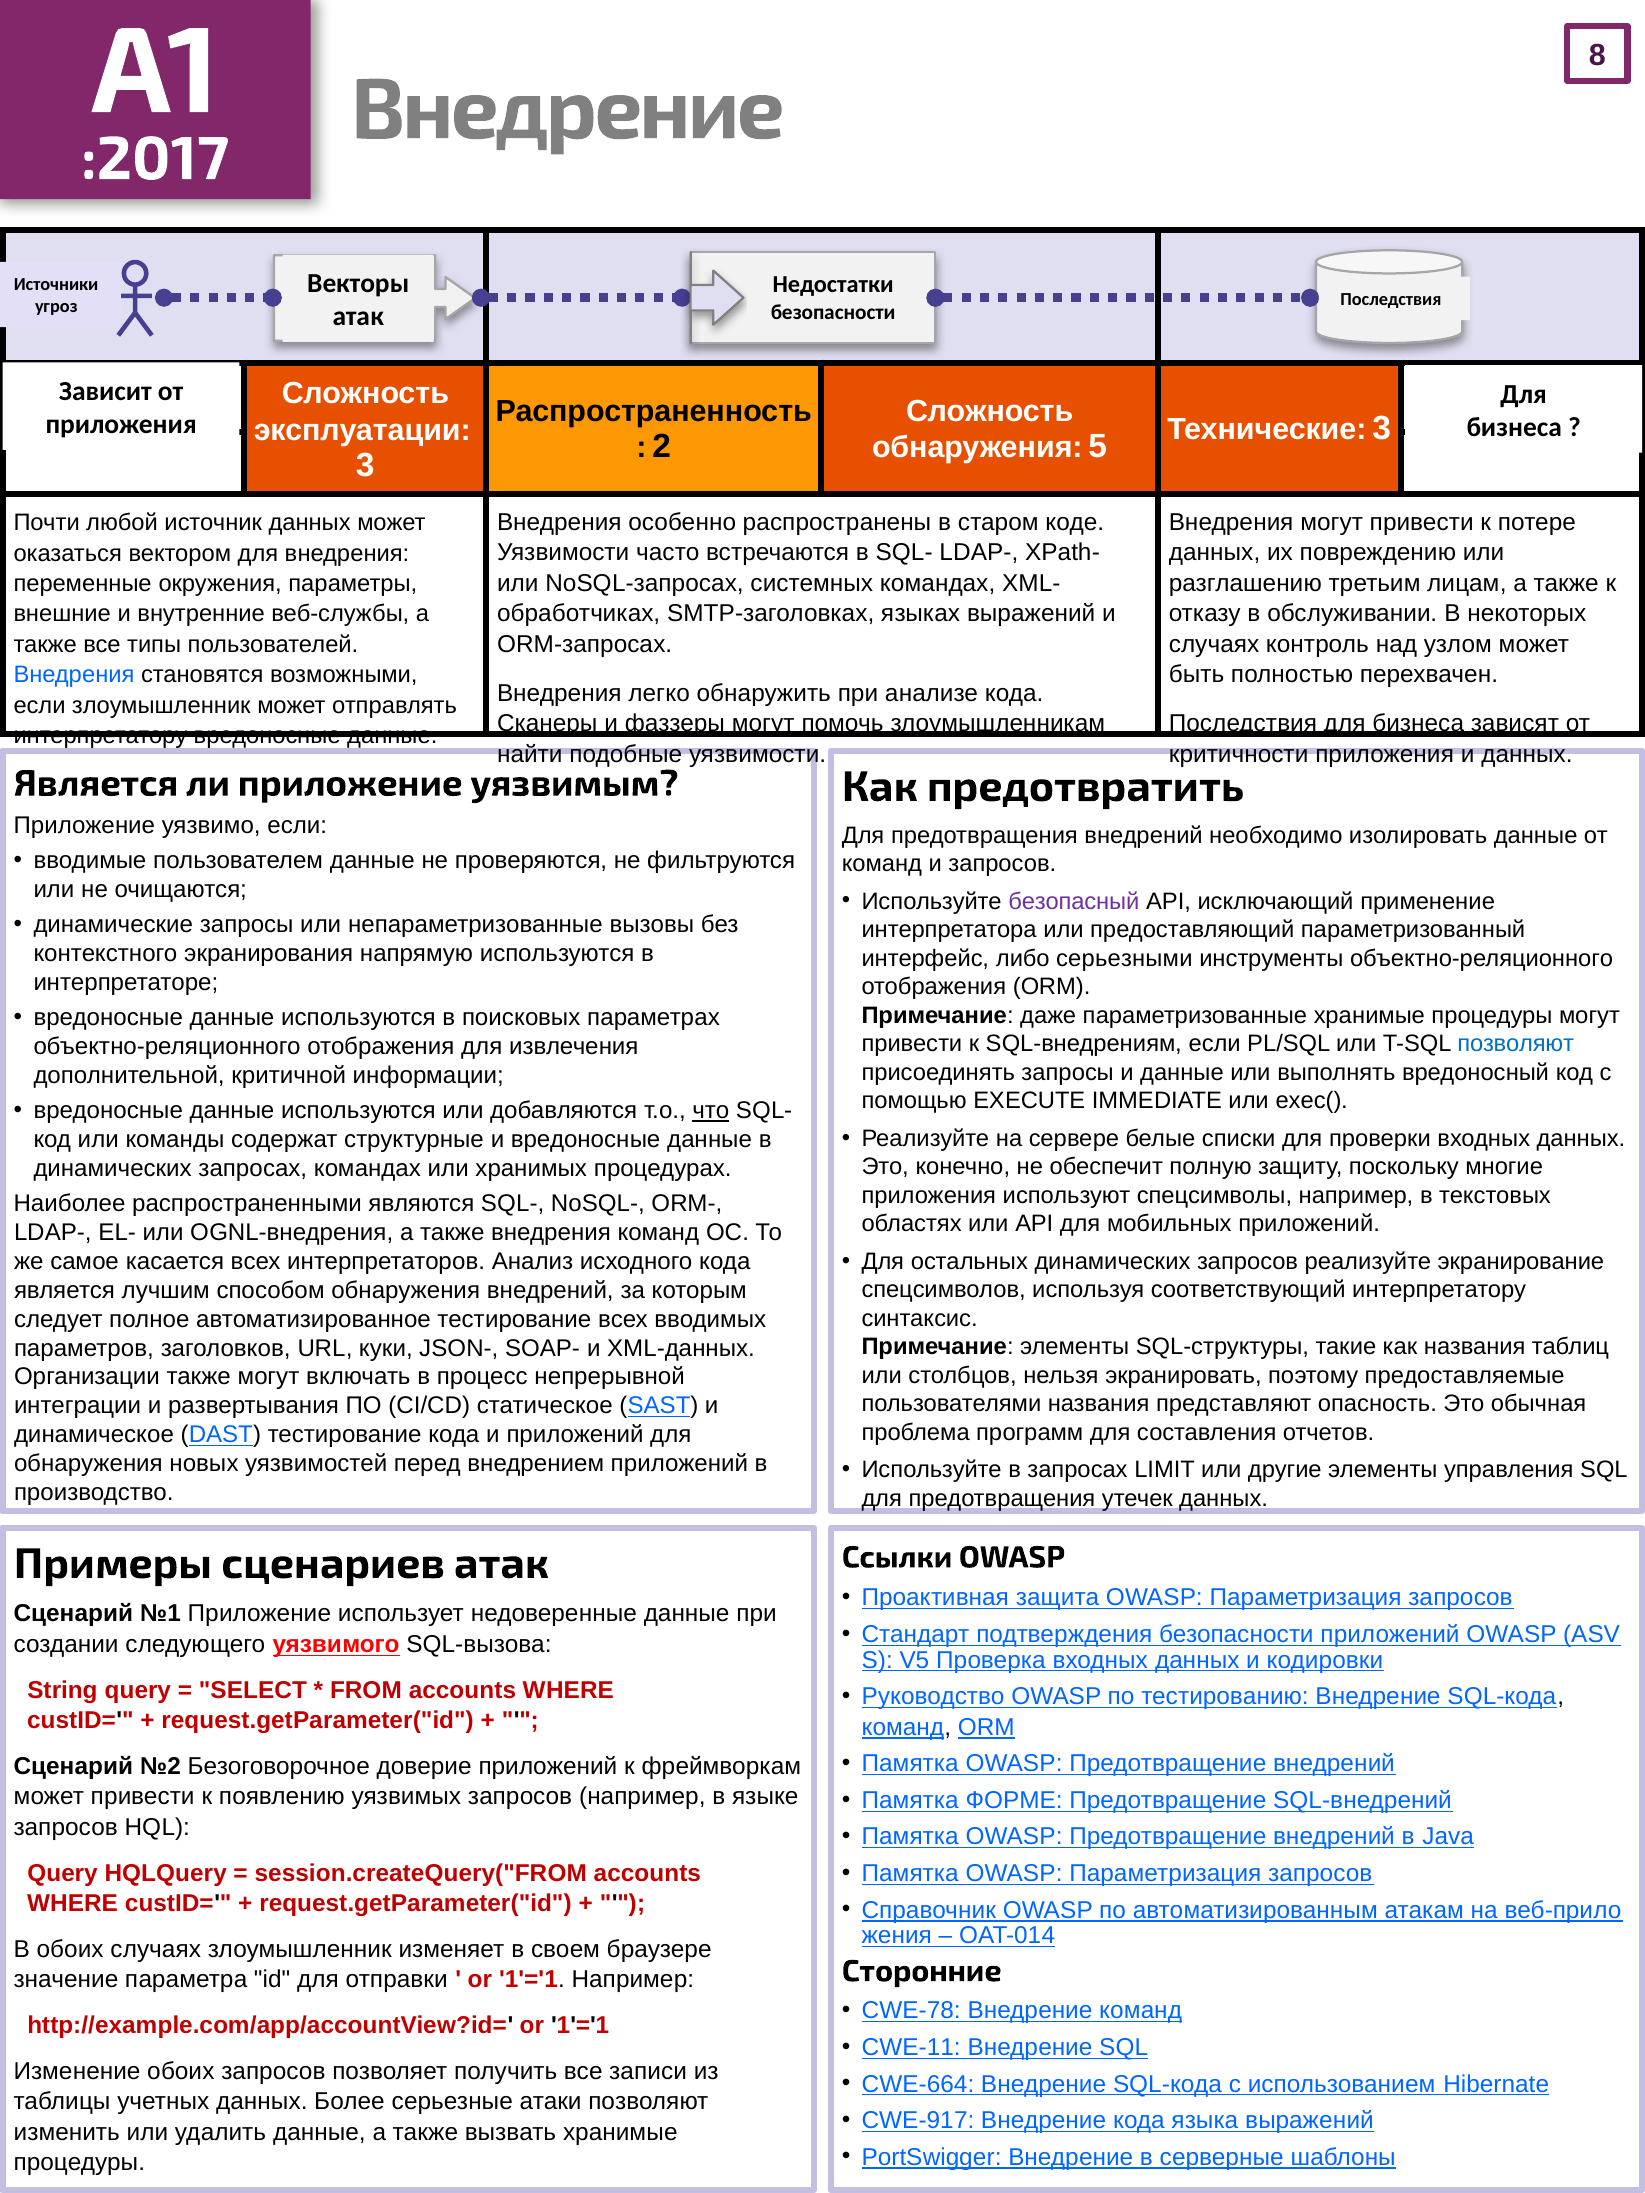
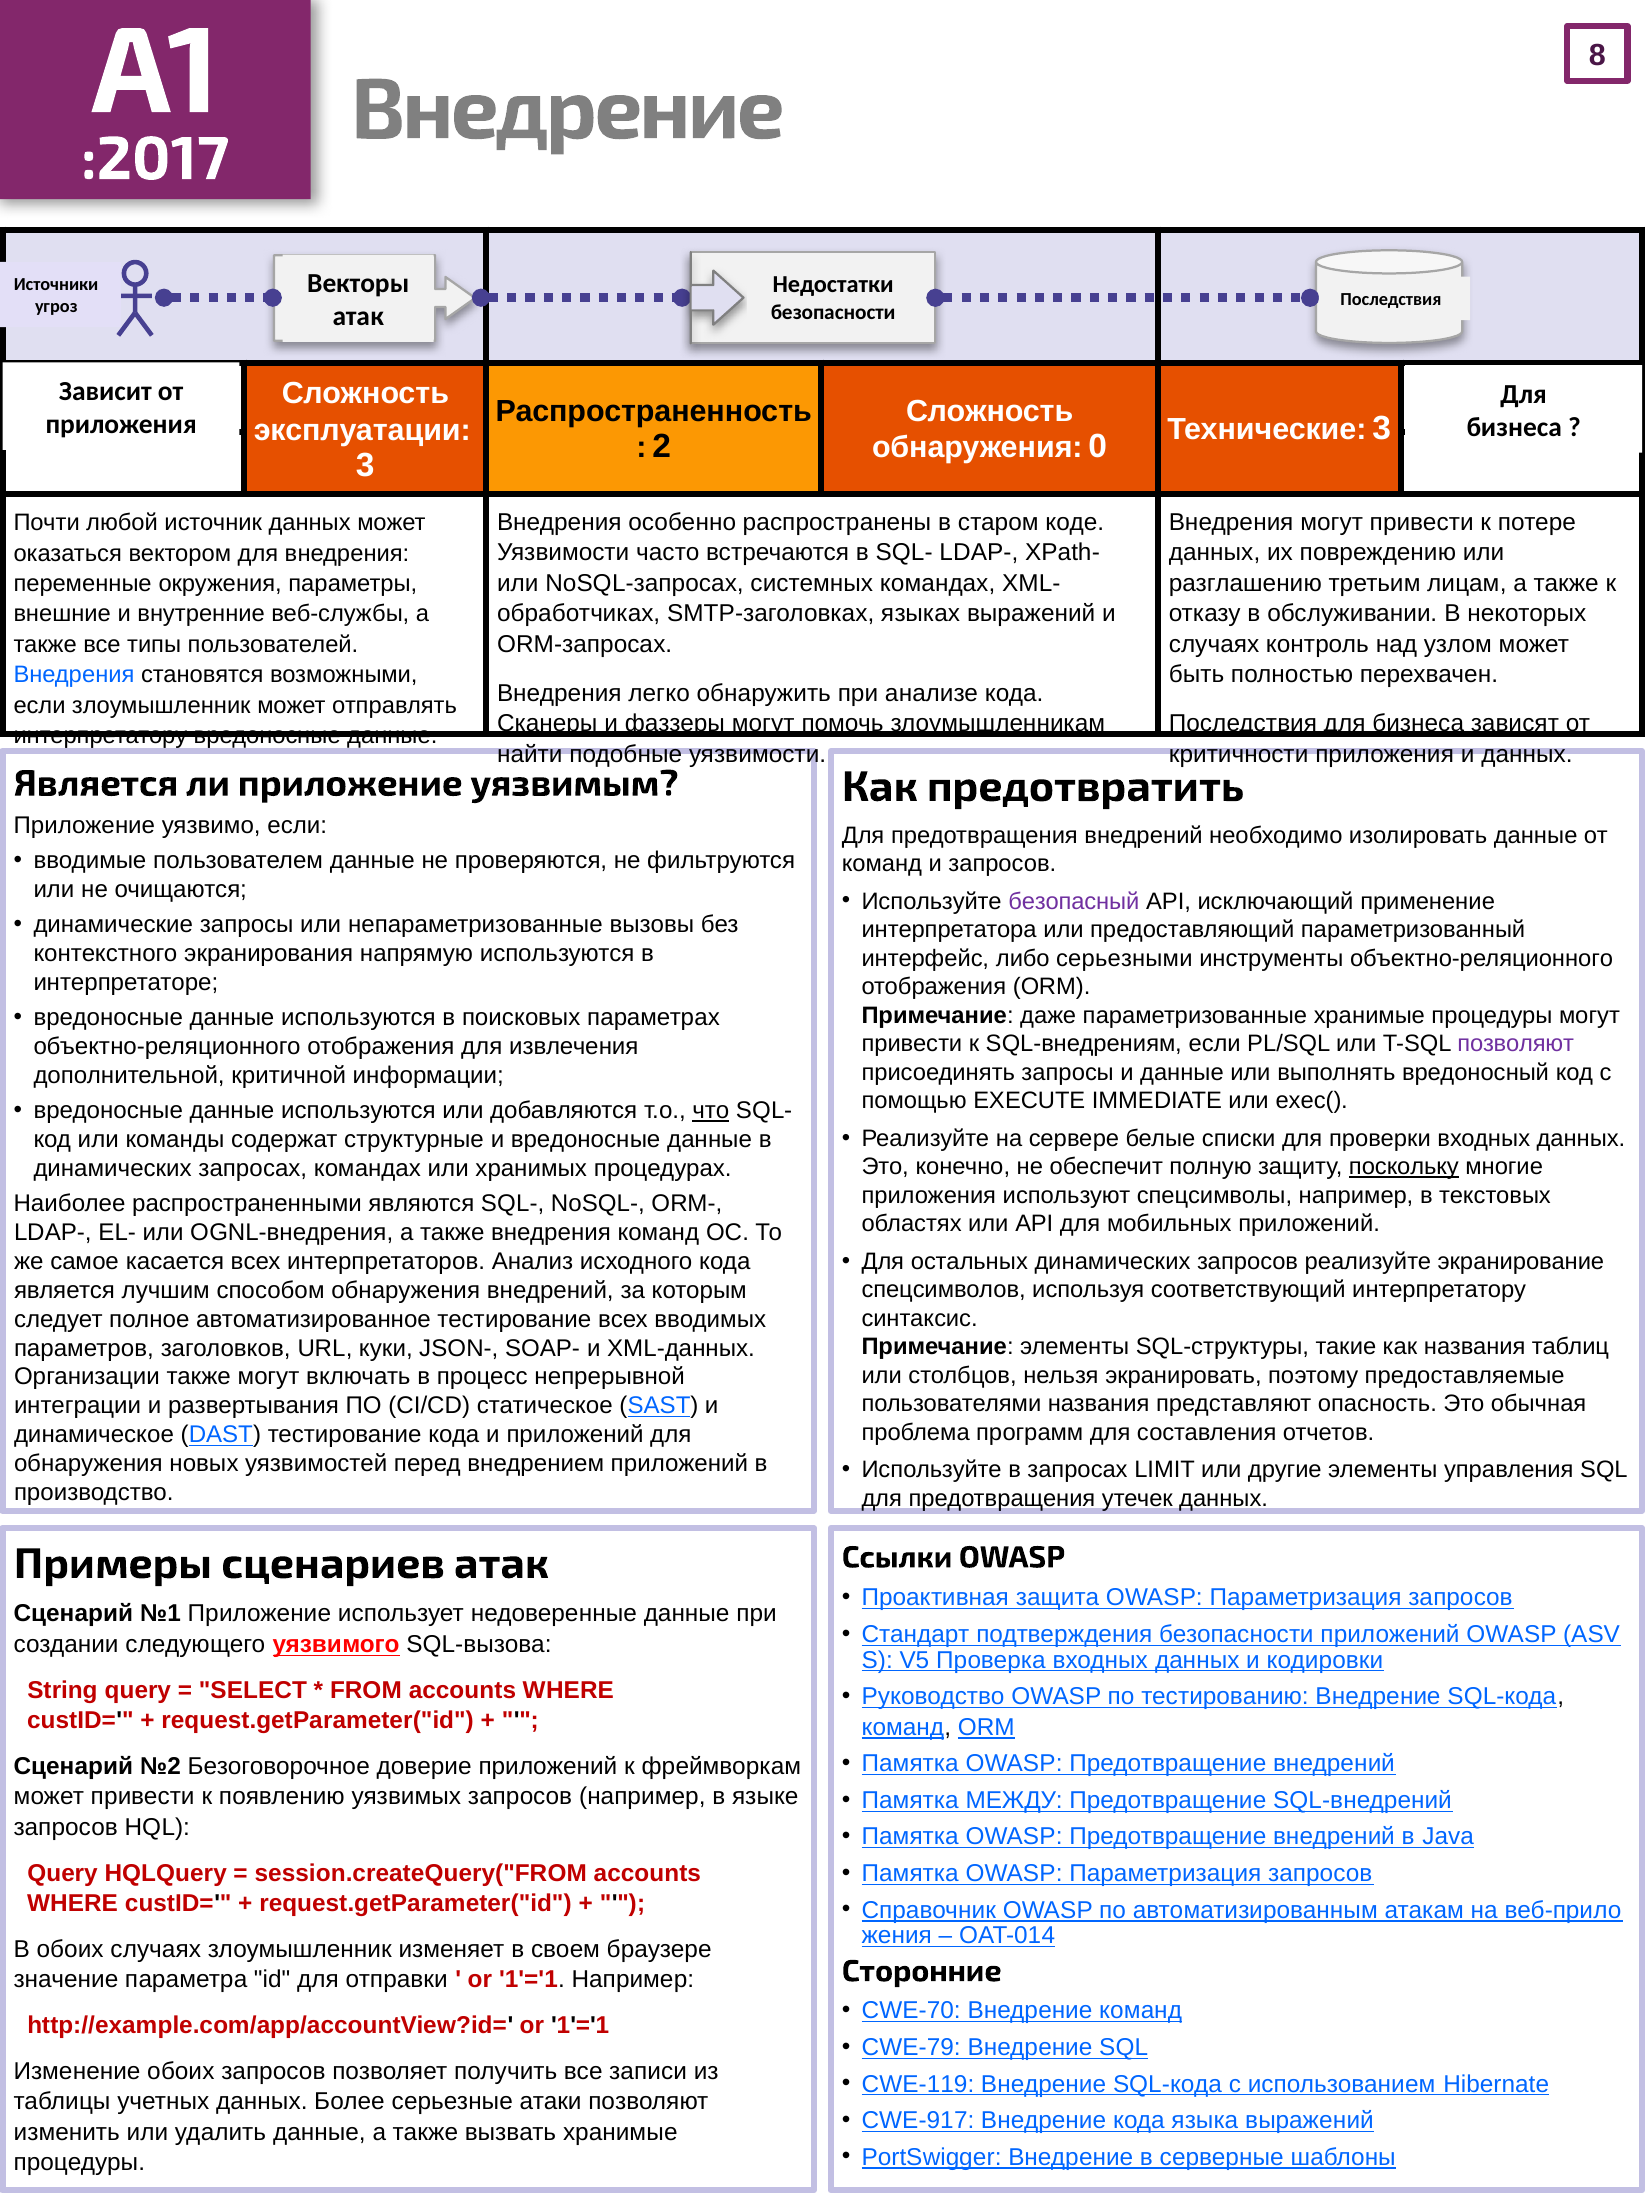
5: 5 -> 0
позволяют at (1516, 1044) colour: blue -> purple
поскольку underline: none -> present
ФОРМЕ: ФОРМЕ -> МЕЖДУ
CWE-78: CWE-78 -> CWE-70
CWE-11: CWE-11 -> CWE-79
CWE-664: CWE-664 -> CWE-119
